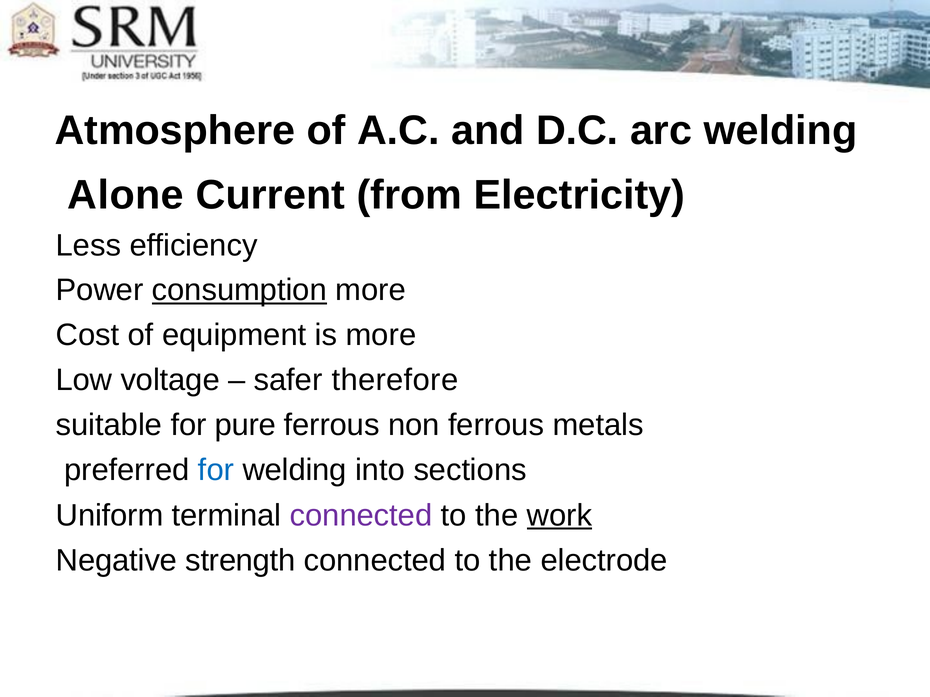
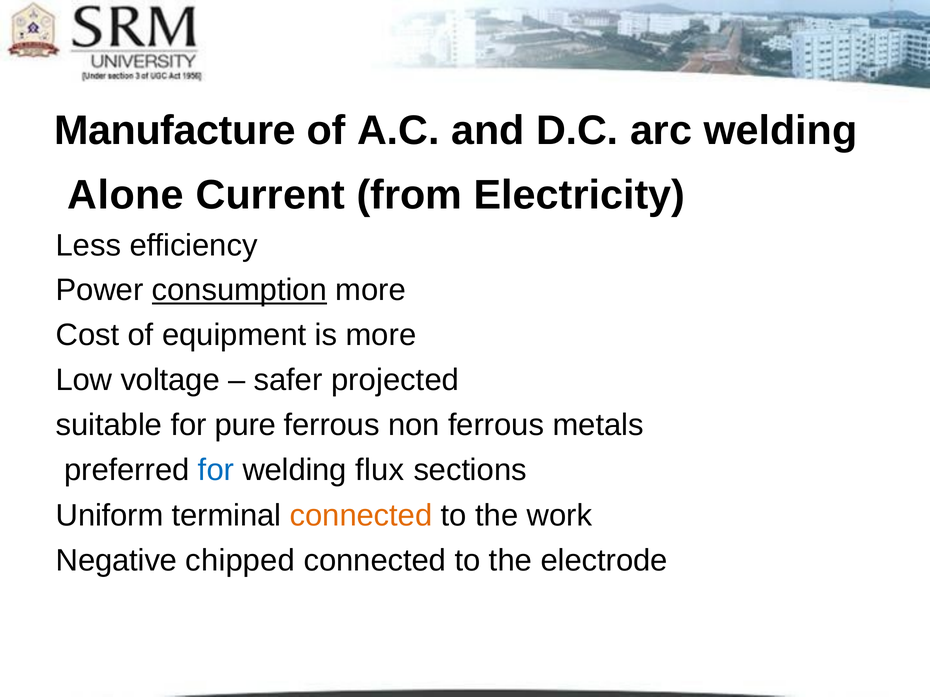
Atmosphere: Atmosphere -> Manufacture
therefore: therefore -> projected
into: into -> flux
connected at (361, 516) colour: purple -> orange
work underline: present -> none
strength: strength -> chipped
